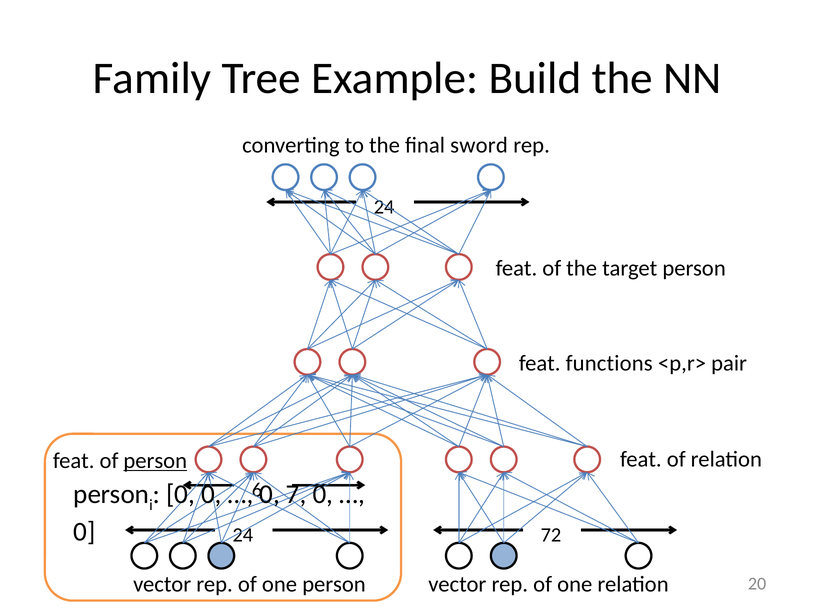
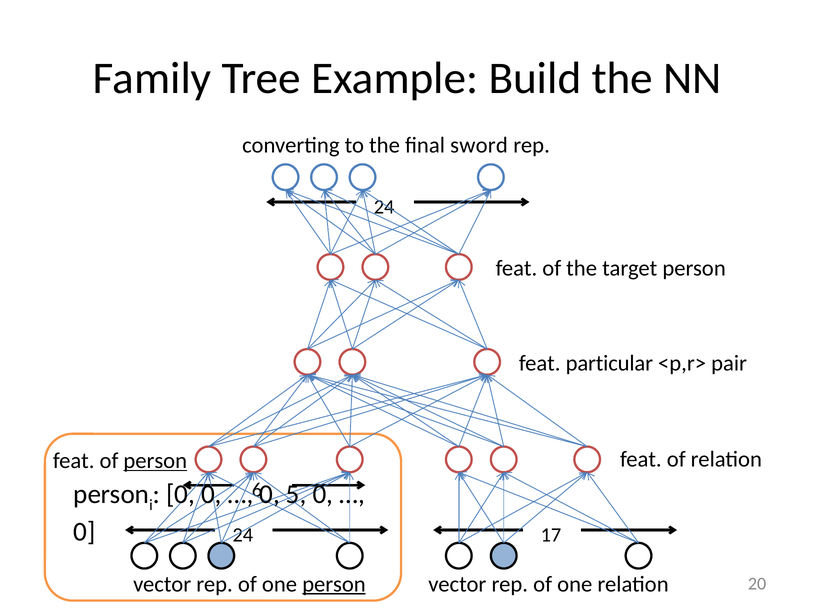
functions: functions -> particular
7: 7 -> 5
72: 72 -> 17
person at (334, 584) underline: none -> present
